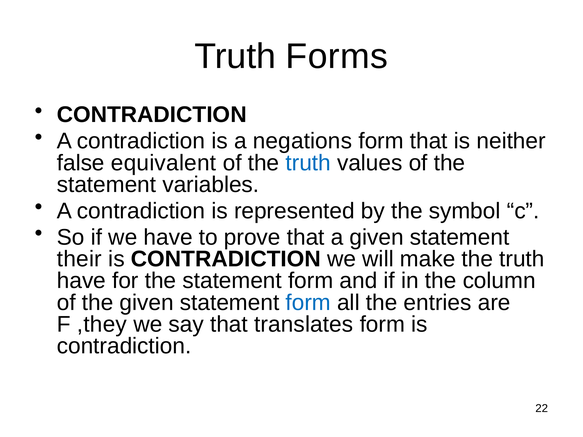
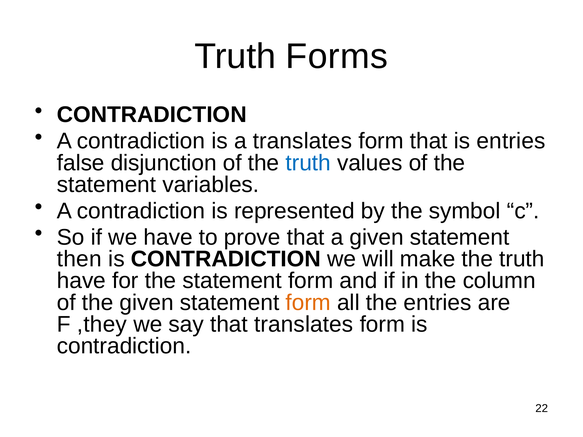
a negations: negations -> translates
is neither: neither -> entries
equivalent: equivalent -> disjunction
their: their -> then
form at (308, 303) colour: blue -> orange
